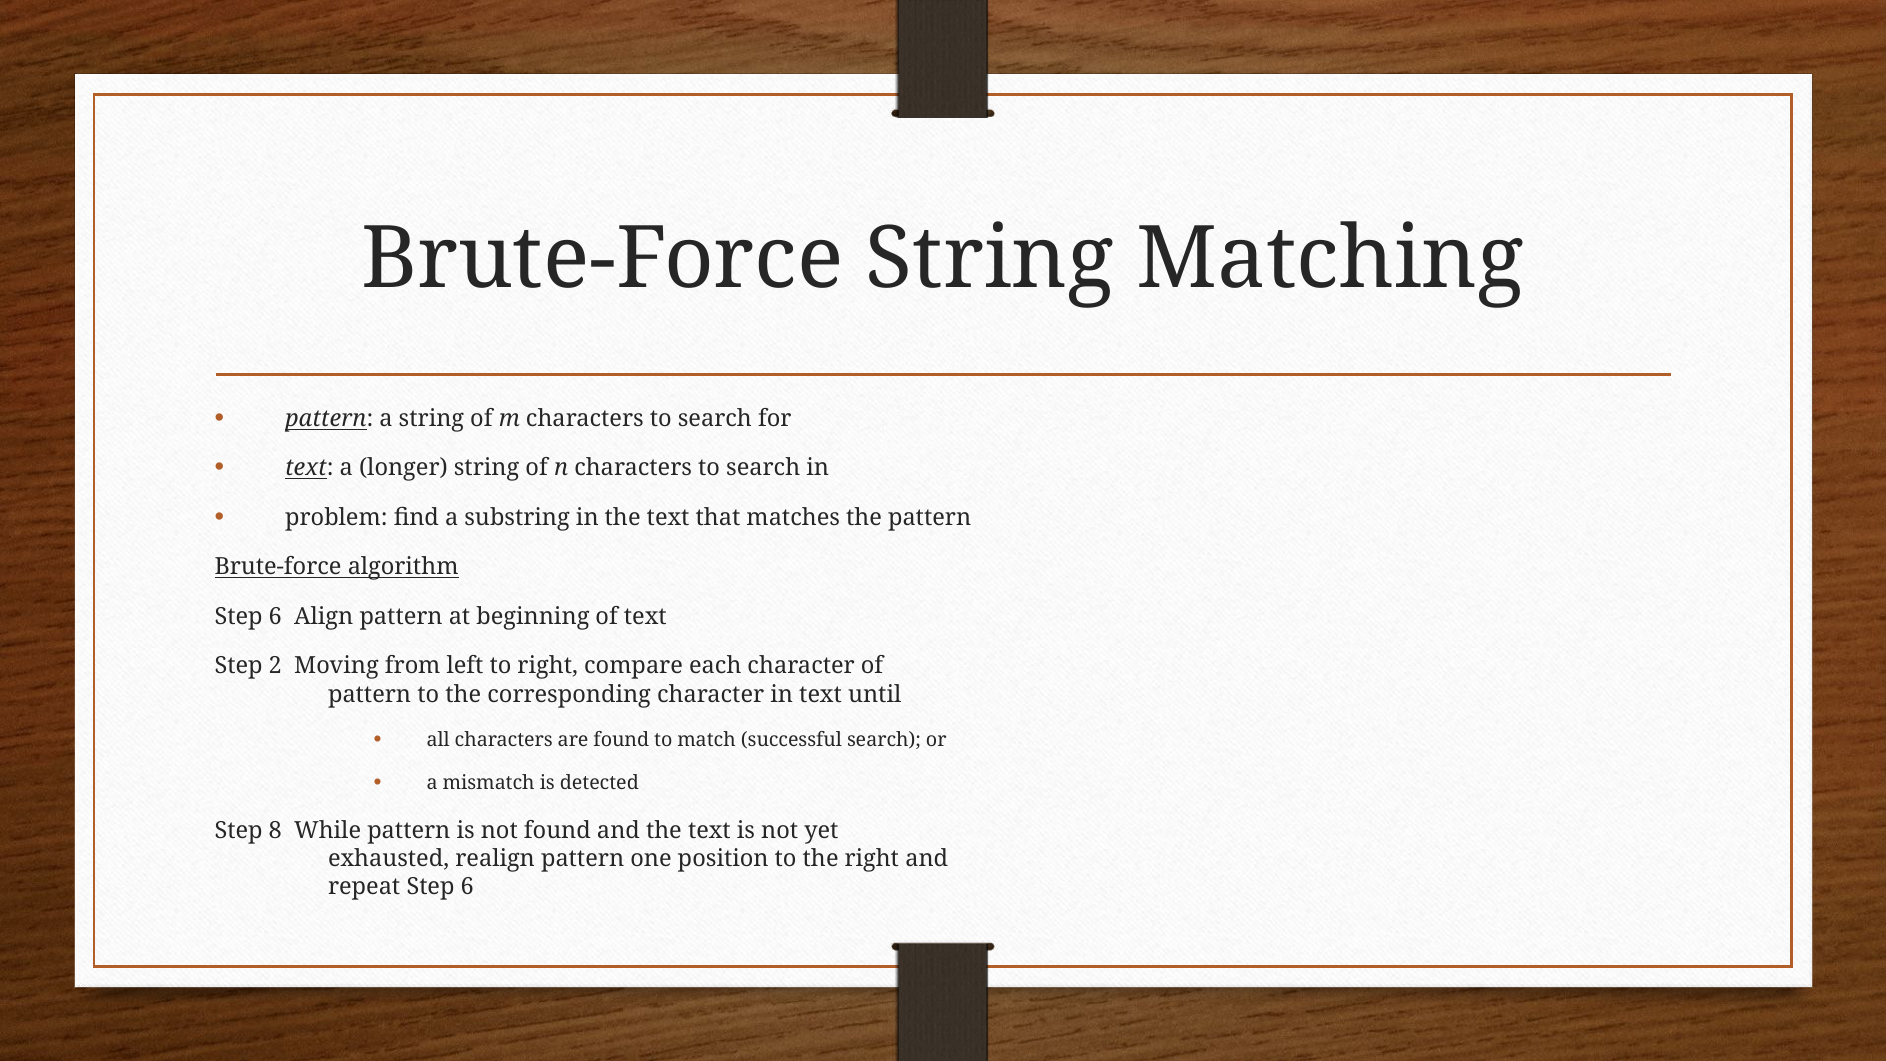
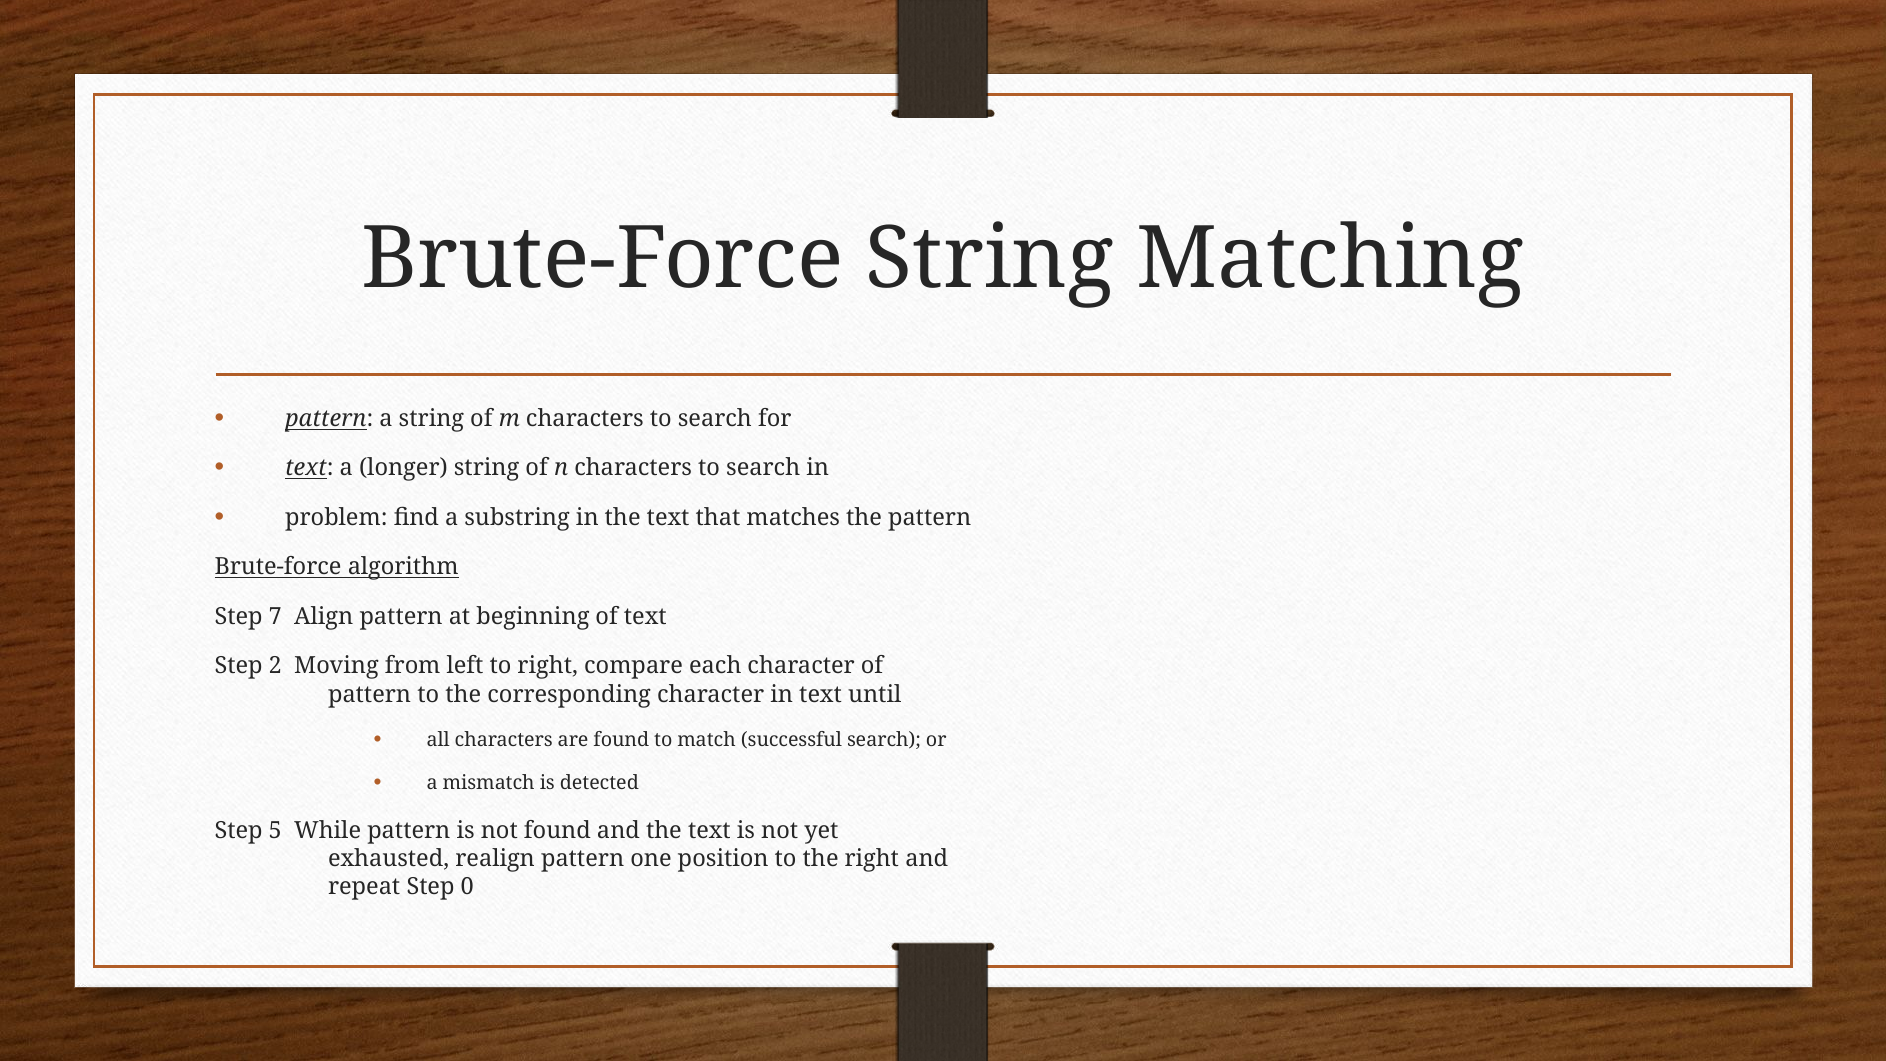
6 at (275, 616): 6 -> 7
8: 8 -> 5
repeat Step 6: 6 -> 0
